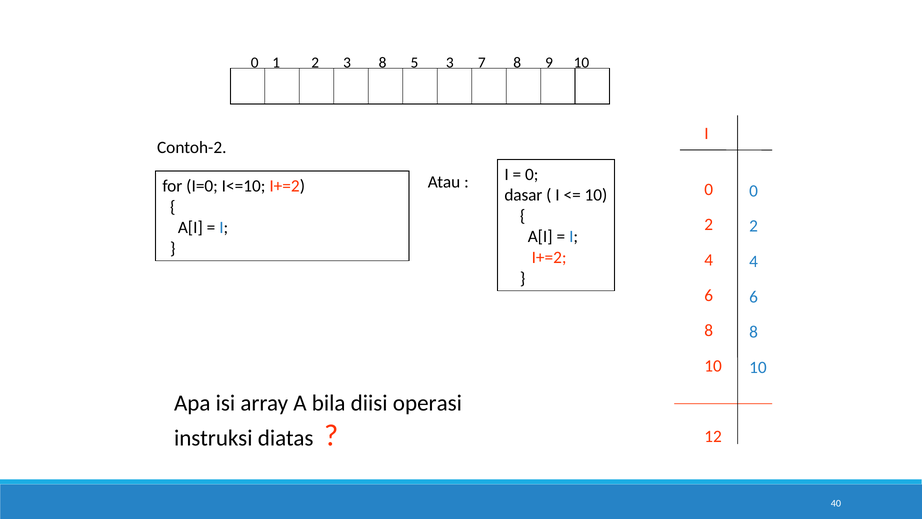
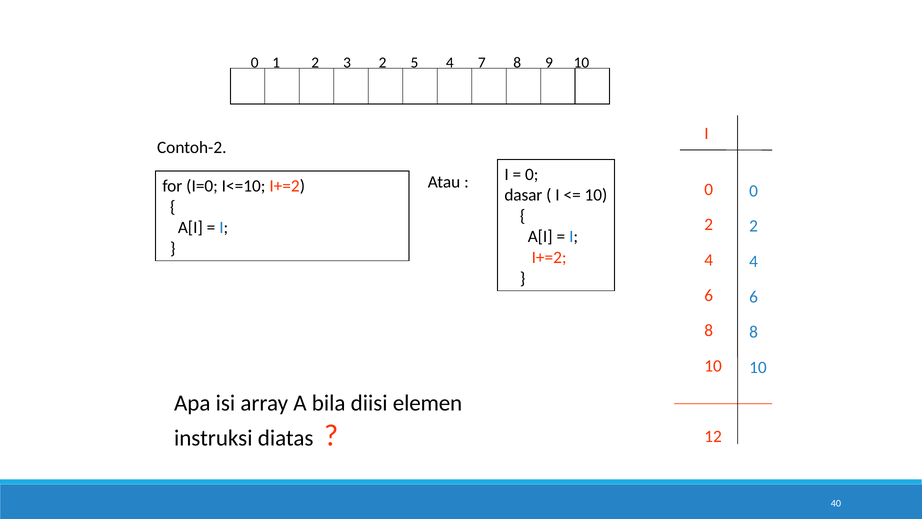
3 8: 8 -> 2
5 3: 3 -> 4
operasi: operasi -> elemen
